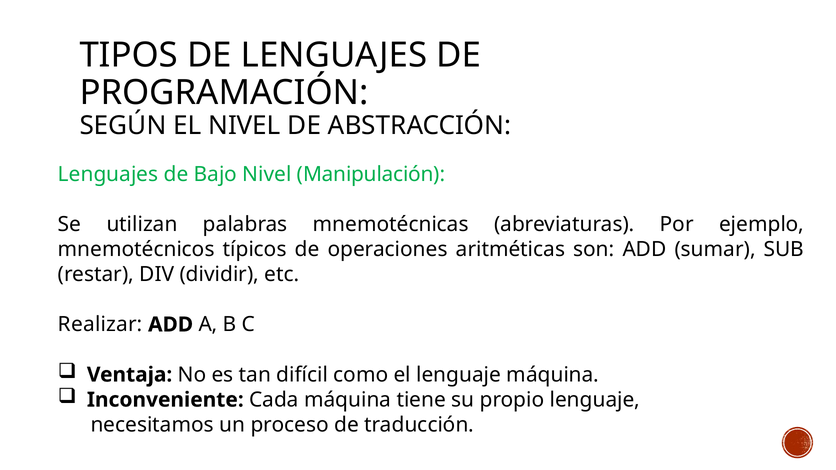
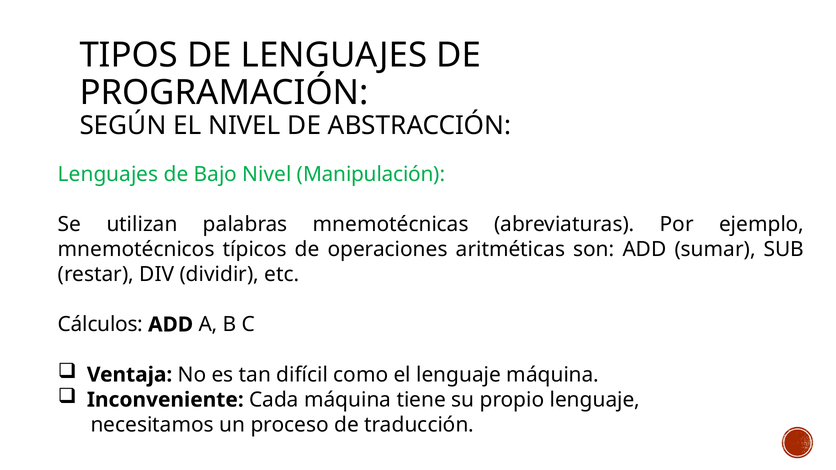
Realizar: Realizar -> Cálculos
